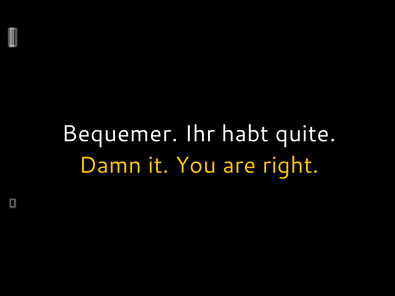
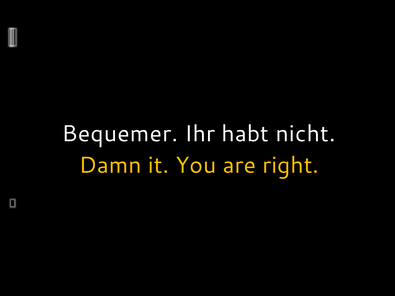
quite: quite -> nicht
